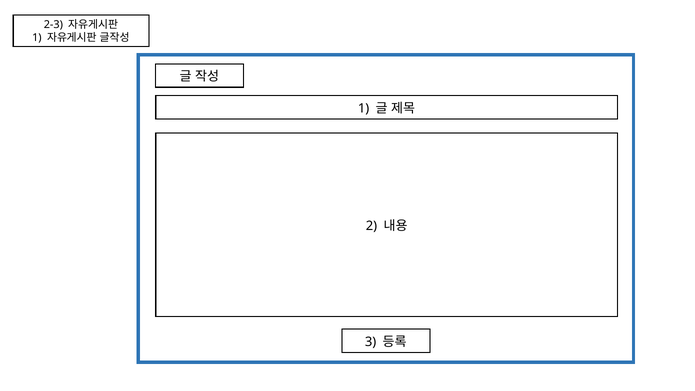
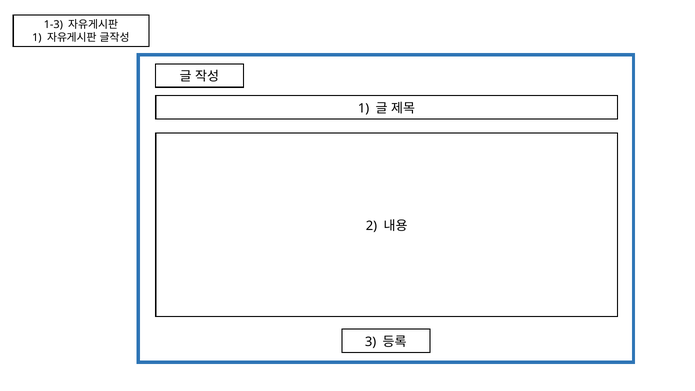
2-3: 2-3 -> 1-3
